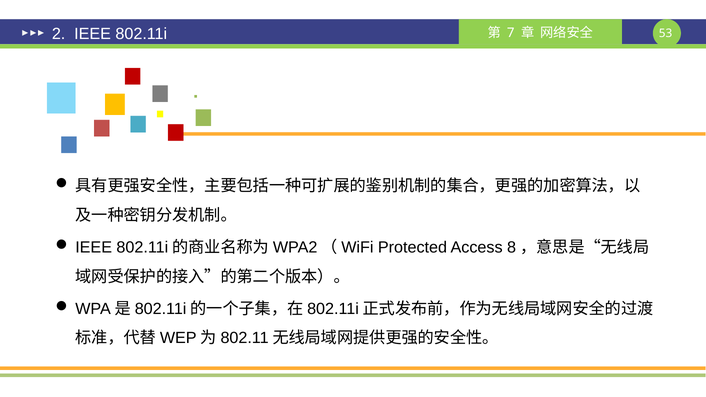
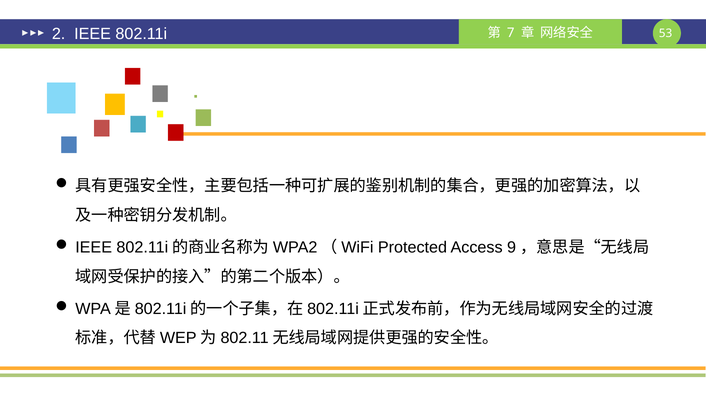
8: 8 -> 9
